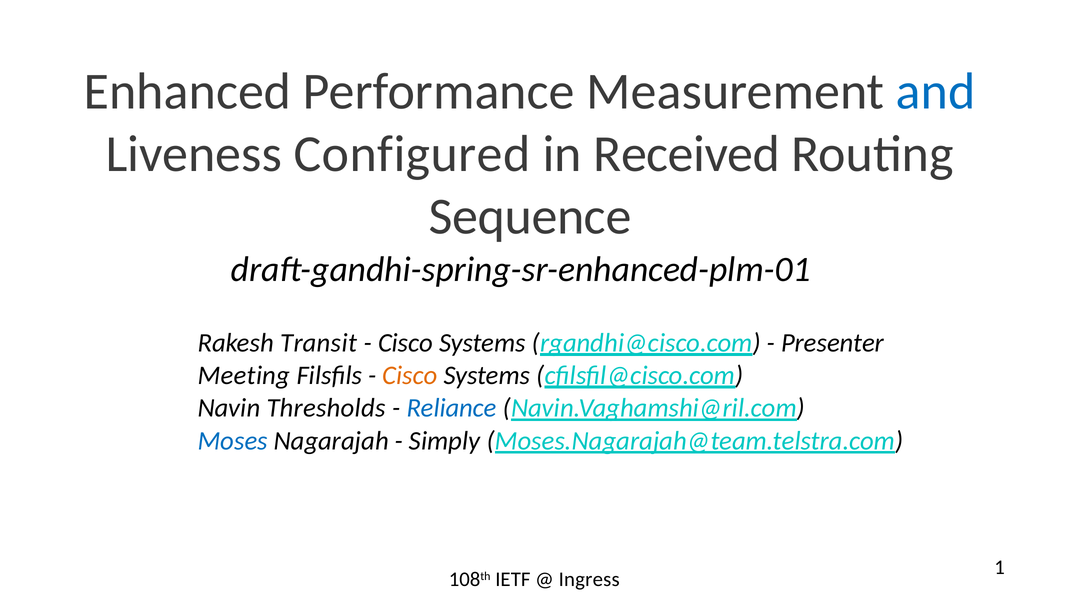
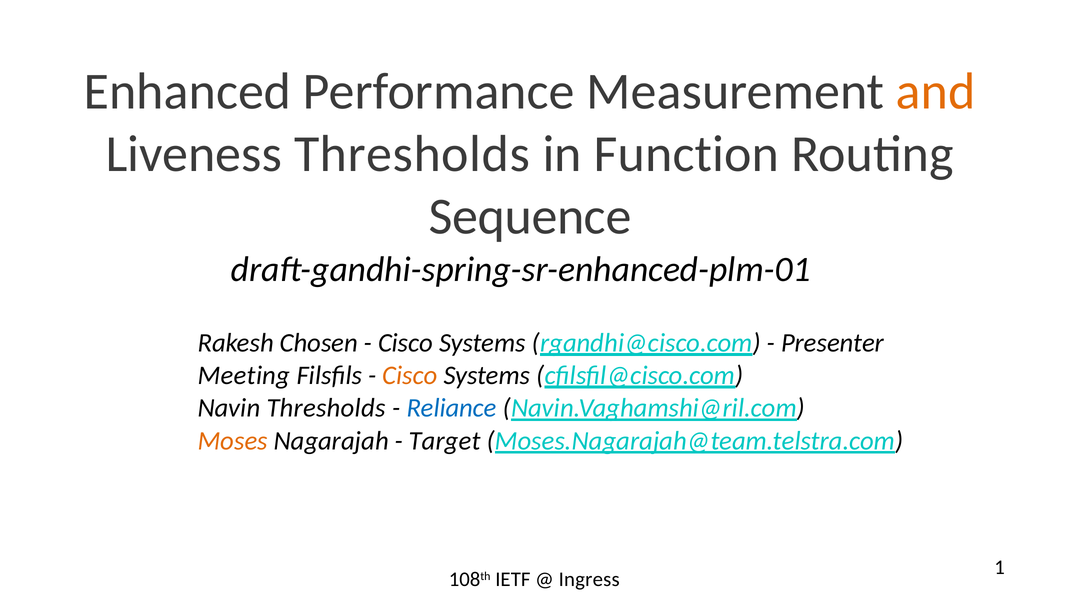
and colour: blue -> orange
Liveness Configured: Configured -> Thresholds
Received: Received -> Function
Transit: Transit -> Chosen
Moses colour: blue -> orange
Simply: Simply -> Target
